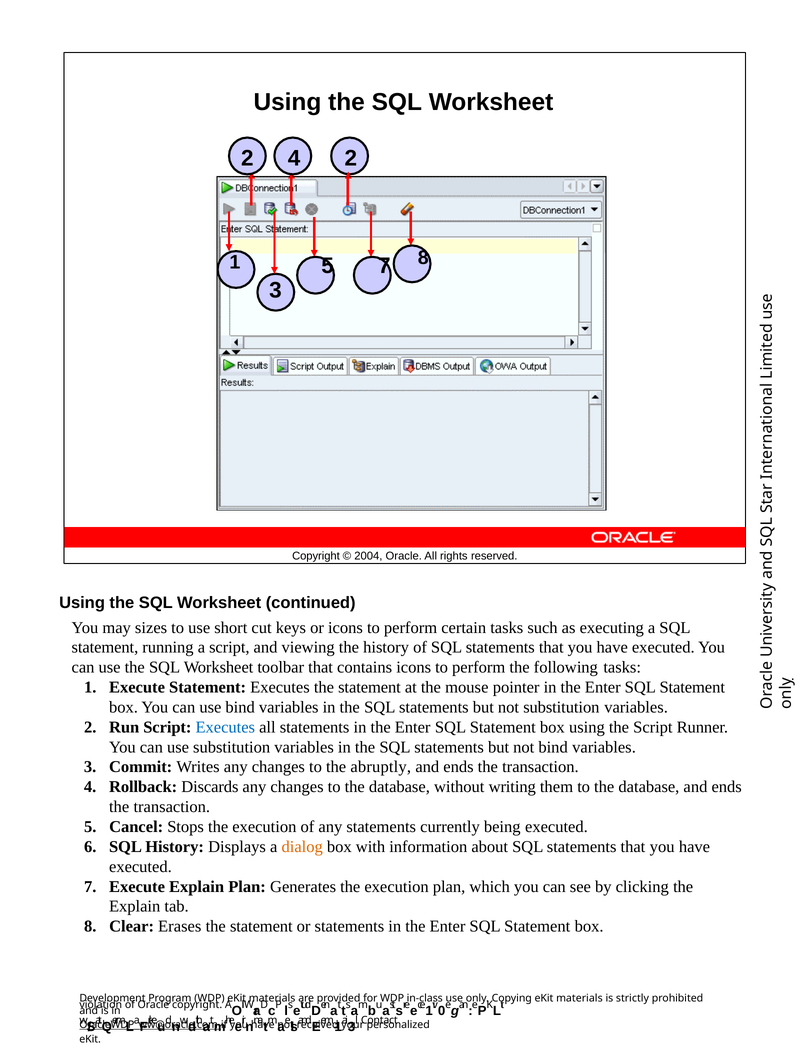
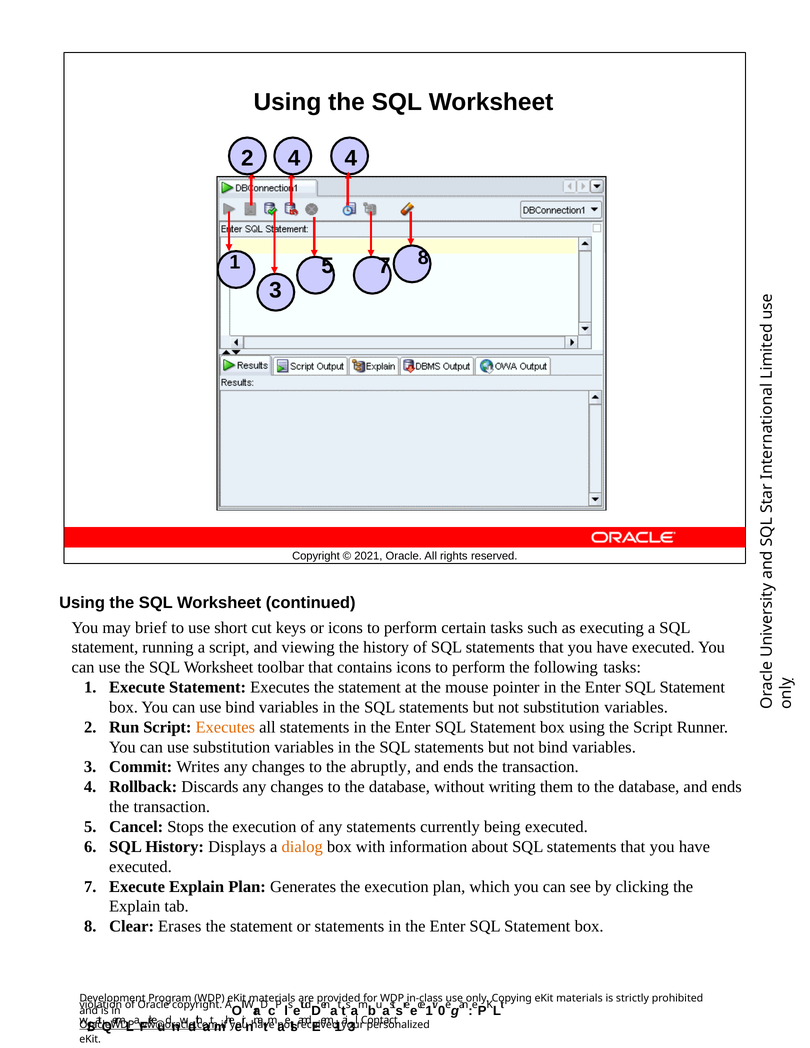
4 2: 2 -> 4
2004: 2004 -> 2021
sizes: sizes -> brief
Executes at (225, 727) colour: blue -> orange
